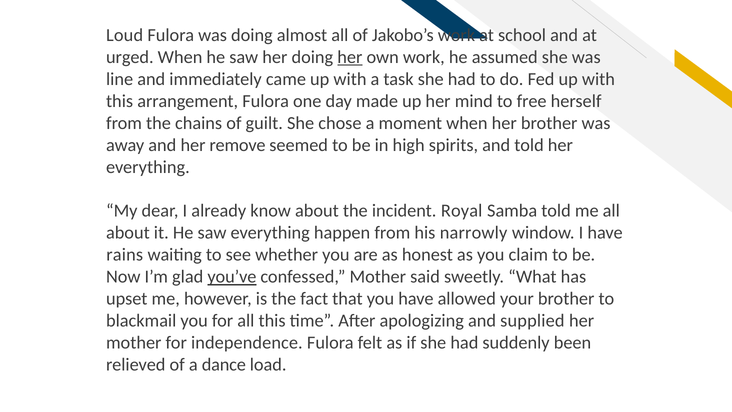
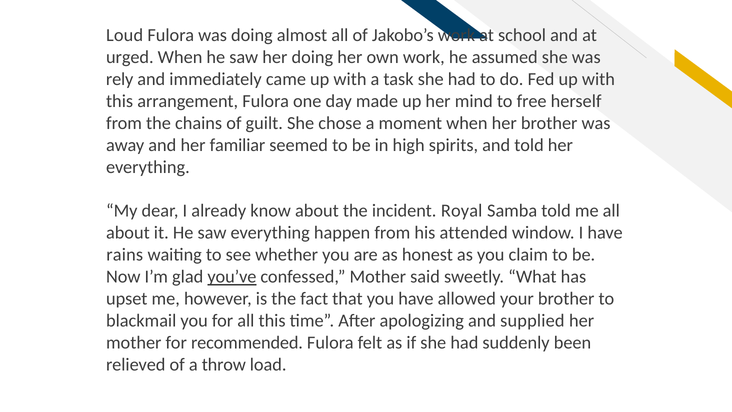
her at (350, 57) underline: present -> none
line: line -> rely
remove: remove -> familiar
narrowly: narrowly -> attended
independence: independence -> recommended
dance: dance -> throw
